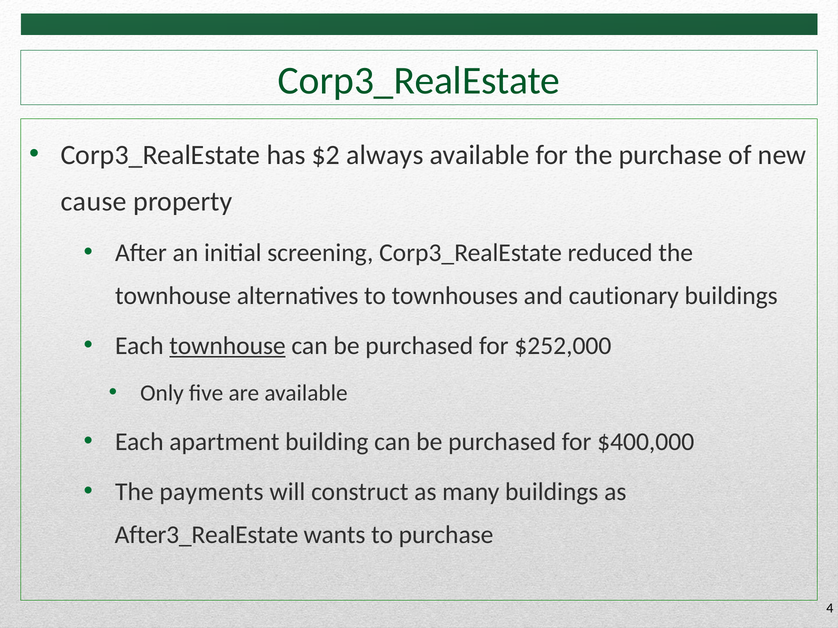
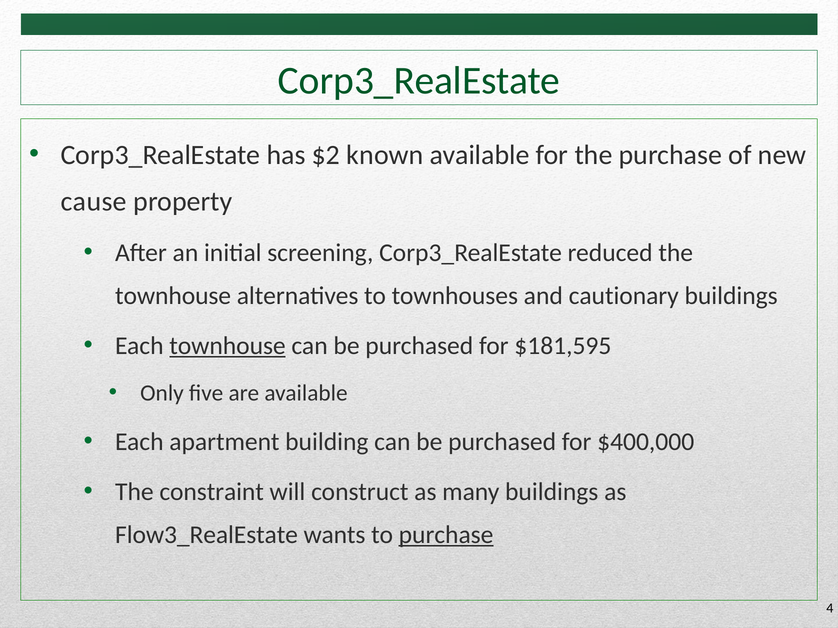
always: always -> known
$252,000: $252,000 -> $181,595
payments: payments -> constraint
After3_RealEstate: After3_RealEstate -> Flow3_RealEstate
purchase at (446, 535) underline: none -> present
